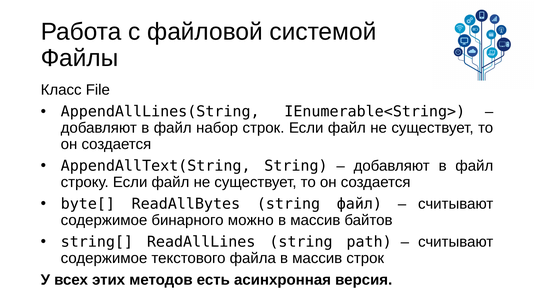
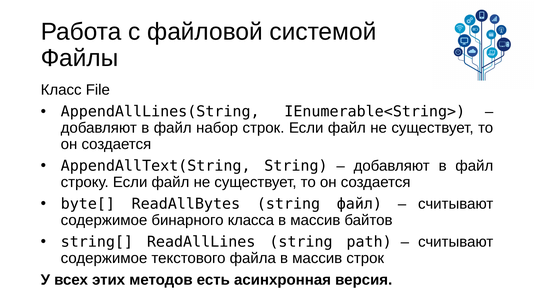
можно: можно -> класса
